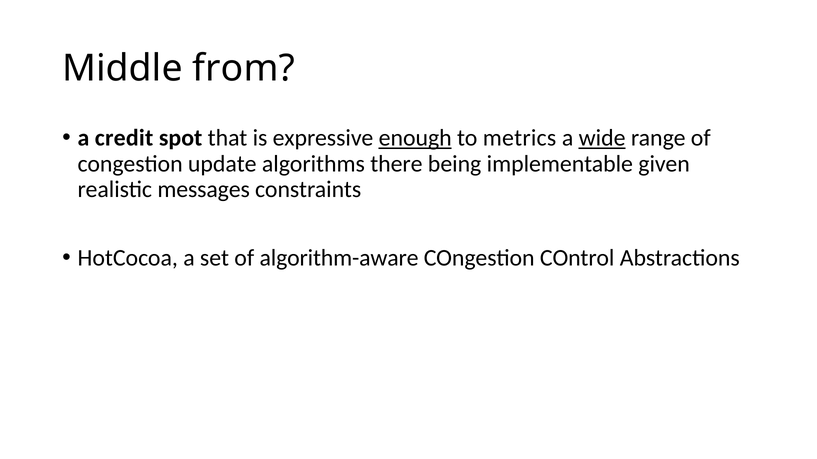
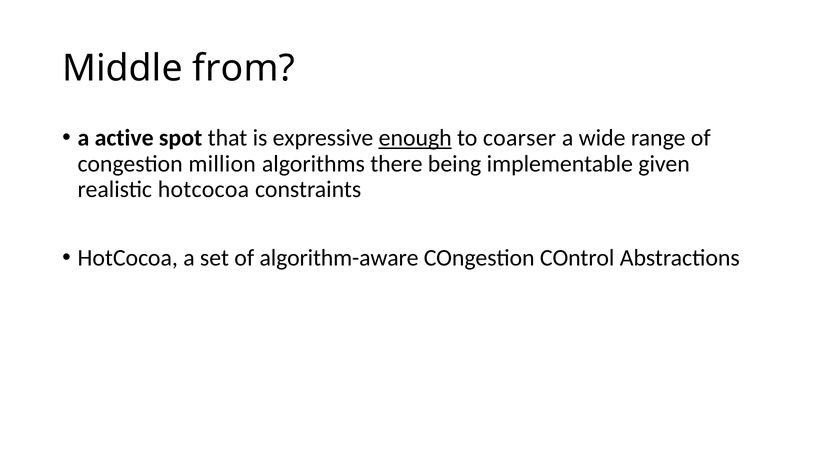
credit: credit -> active
metrics: metrics -> coarser
wide underline: present -> none
update: update -> million
realistic messages: messages -> hotcocoa
